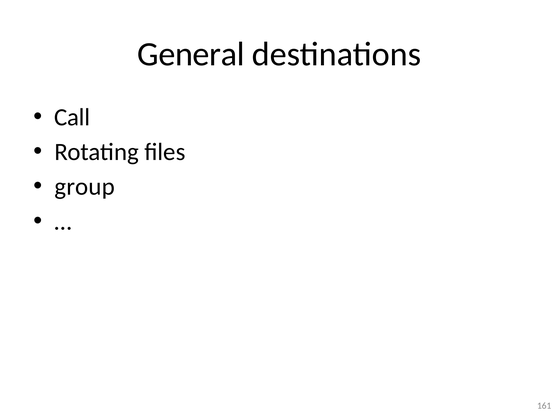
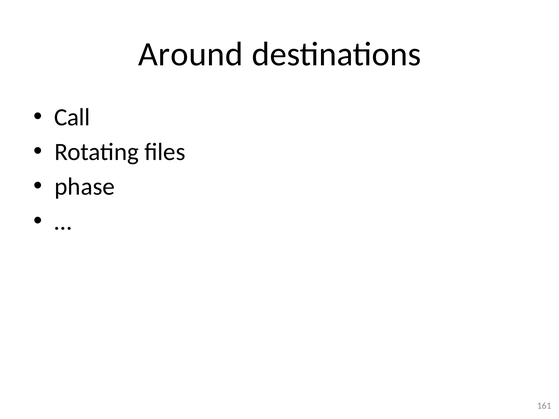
General: General -> Around
group: group -> phase
